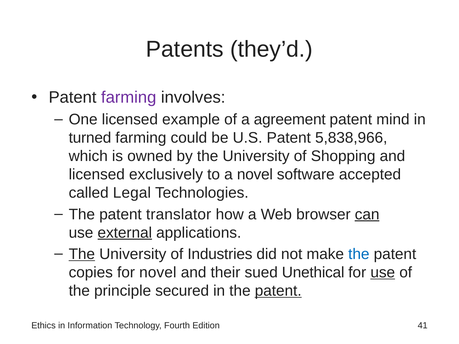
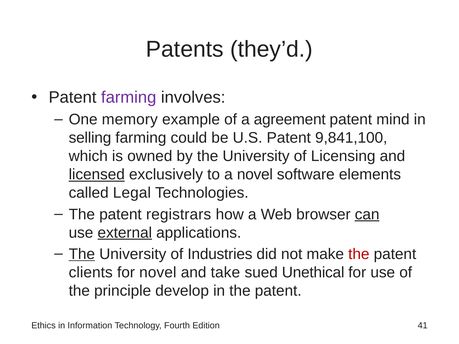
One licensed: licensed -> memory
turned: turned -> selling
5,838,966: 5,838,966 -> 9,841,100
Shopping: Shopping -> Licensing
licensed at (97, 175) underline: none -> present
accepted: accepted -> elements
translator: translator -> registrars
the at (359, 254) colour: blue -> red
copies: copies -> clients
their: their -> take
use at (383, 273) underline: present -> none
secured: secured -> develop
patent at (278, 291) underline: present -> none
